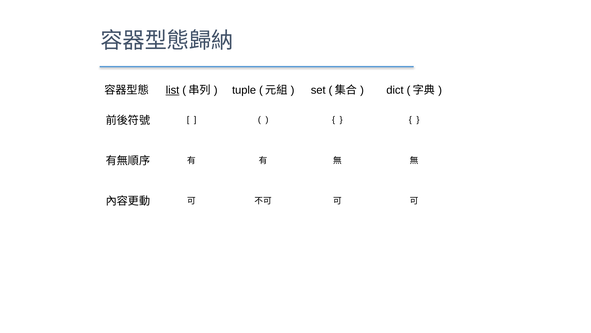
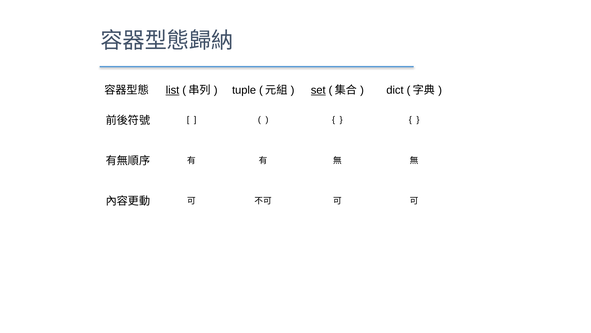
set underline: none -> present
